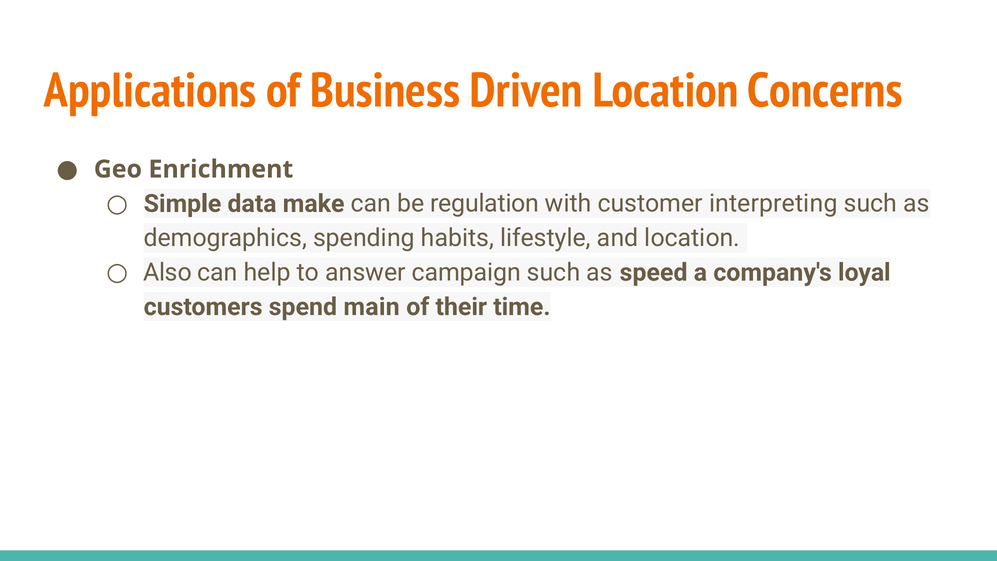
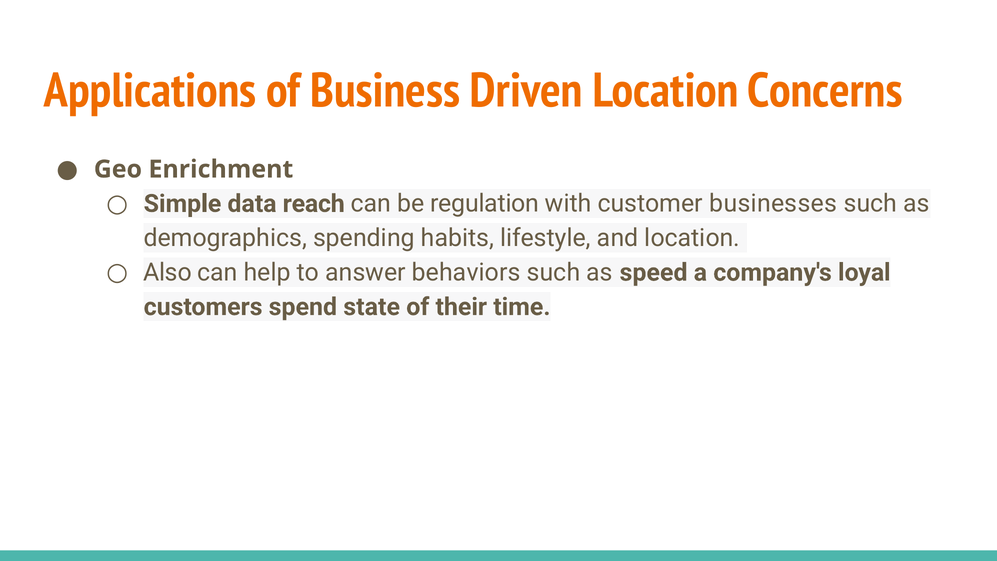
make: make -> reach
interpreting: interpreting -> businesses
campaign: campaign -> behaviors
main: main -> state
